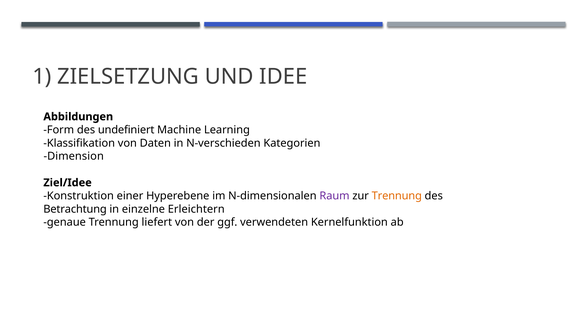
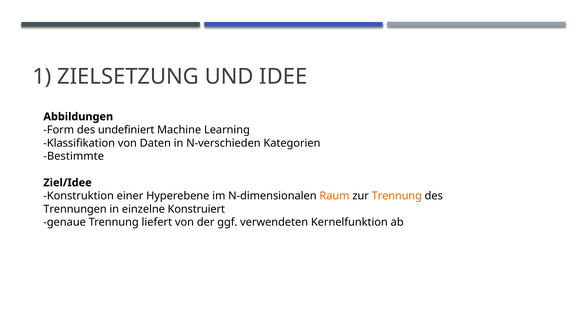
Dimension: Dimension -> Bestimmte
Raum colour: purple -> orange
Betrachtung: Betrachtung -> Trennungen
Erleichtern: Erleichtern -> Konstruiert
